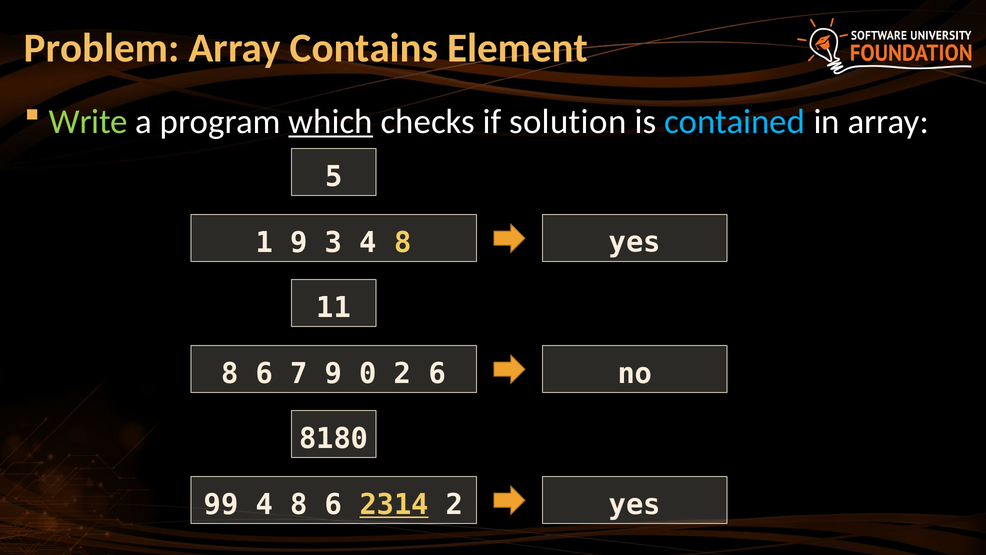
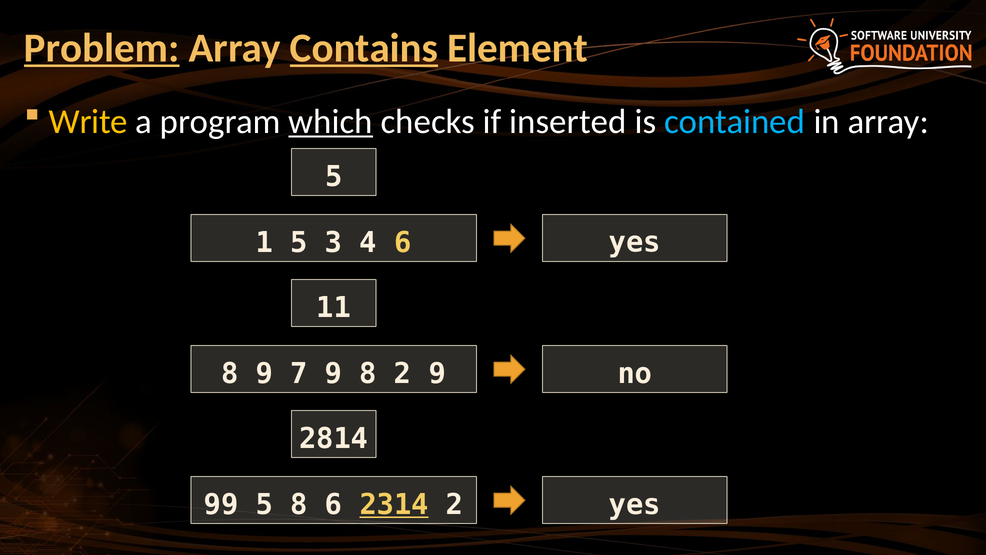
Problem underline: none -> present
Contains underline: none -> present
Write colour: light green -> yellow
solution: solution -> inserted
1 9: 9 -> 5
3 4 8: 8 -> 6
6 at (264, 374): 6 -> 9
9 0: 0 -> 8
2 6: 6 -> 9
8180: 8180 -> 2814
99 4: 4 -> 5
